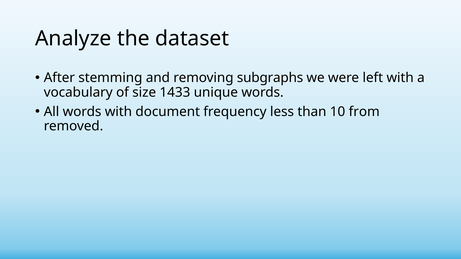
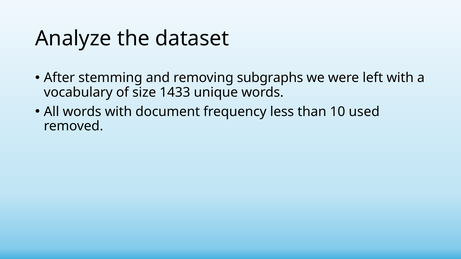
from: from -> used
